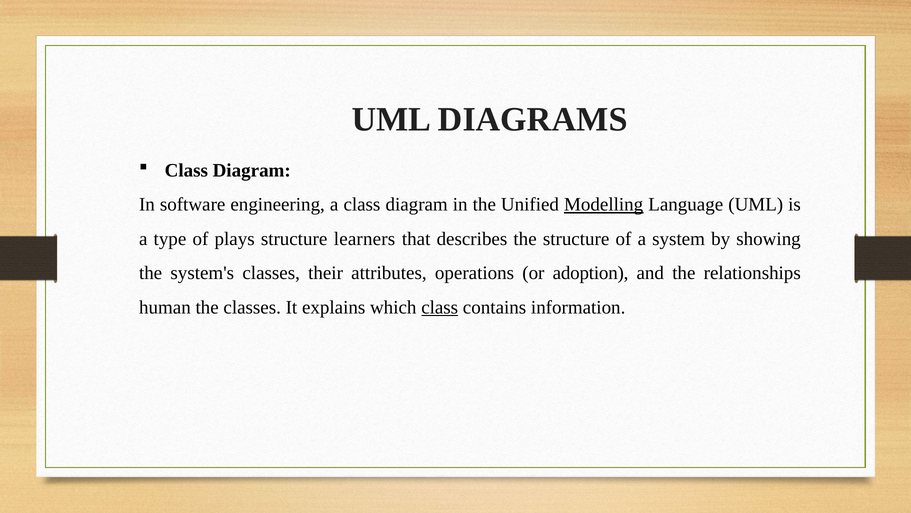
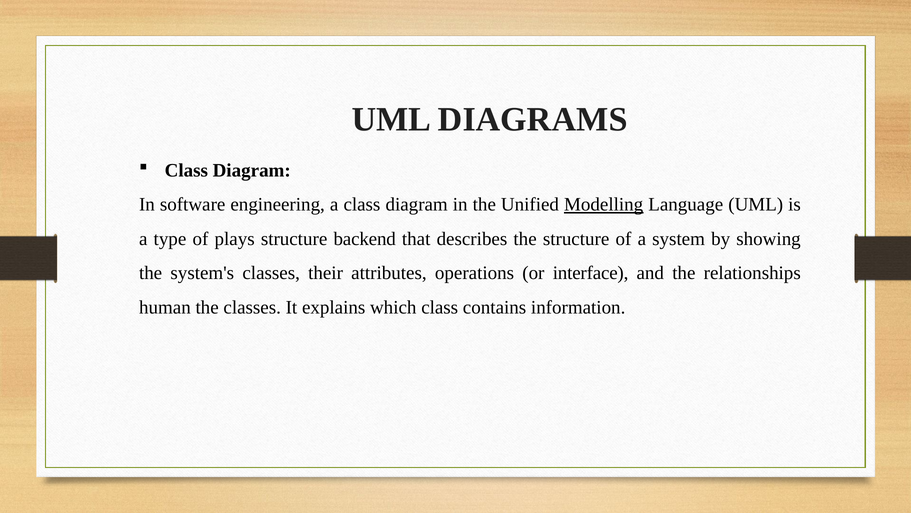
learners: learners -> backend
adoption: adoption -> interface
class at (440, 307) underline: present -> none
